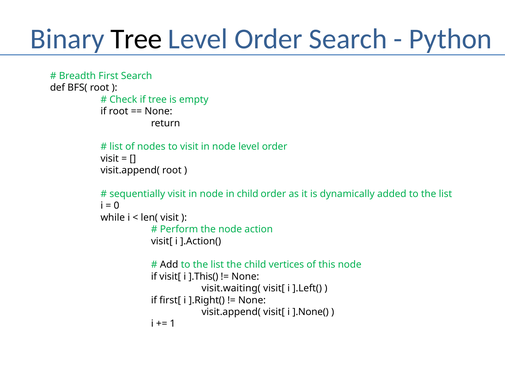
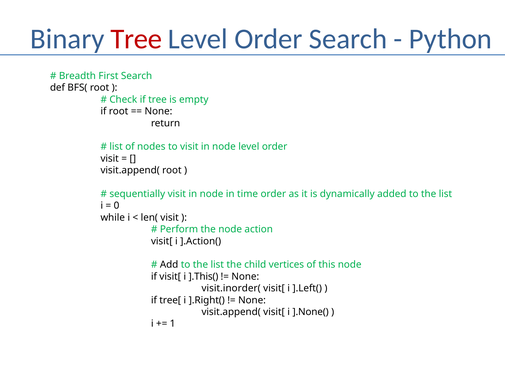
Tree at (136, 39) colour: black -> red
in child: child -> time
visit.waiting(: visit.waiting( -> visit.inorder(
first[: first[ -> tree[
